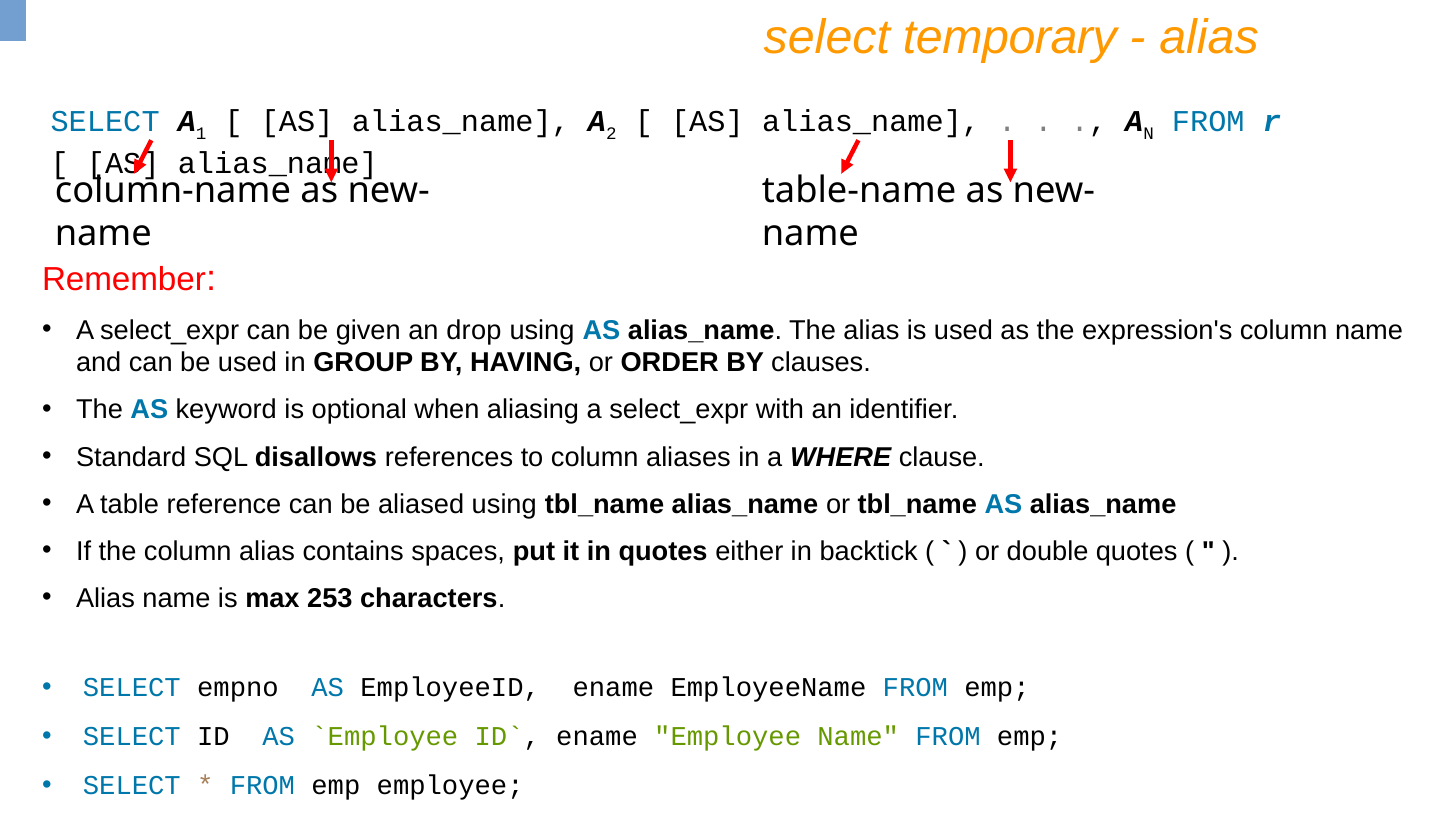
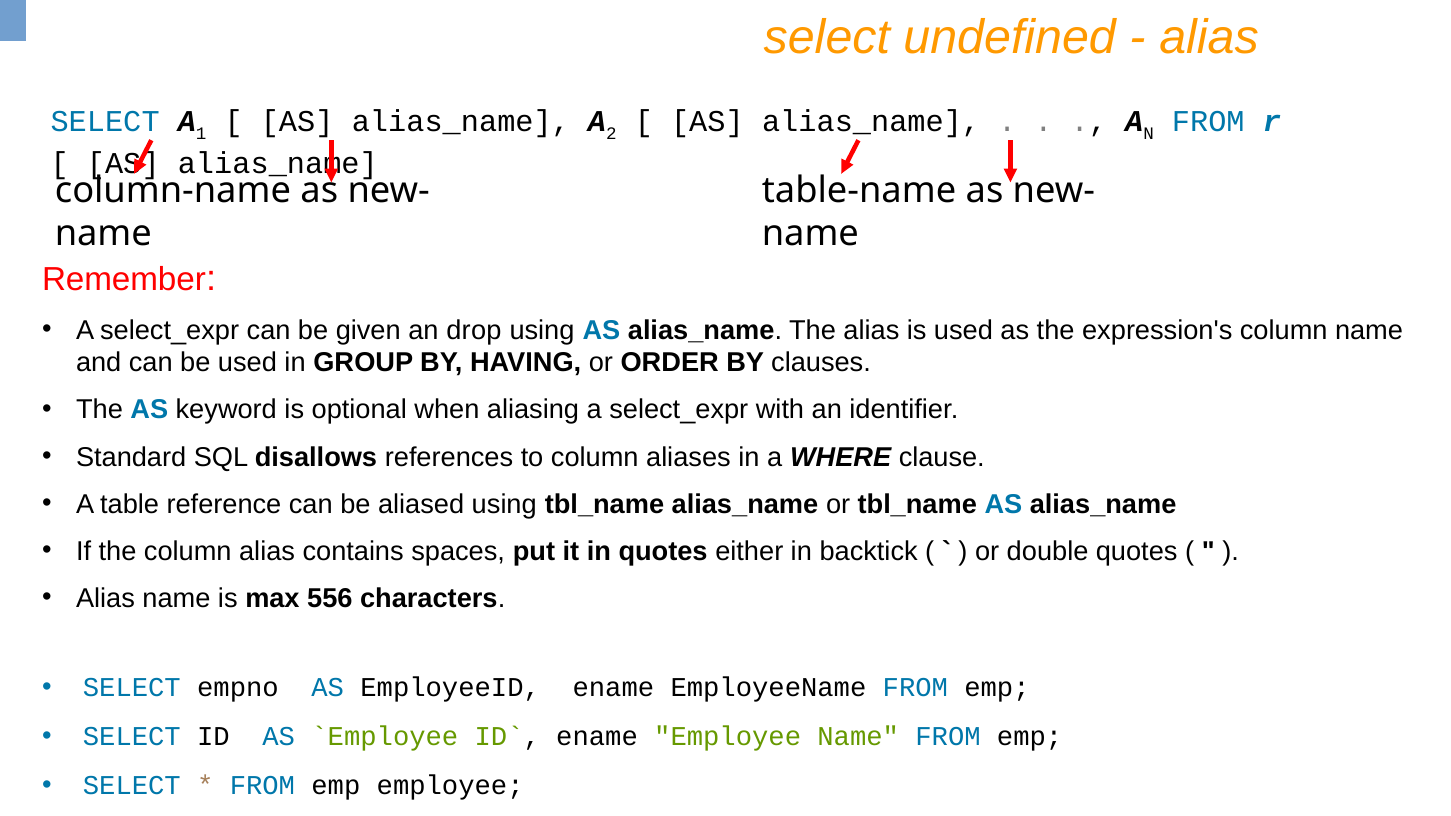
temporary: temporary -> undefined
253: 253 -> 556
